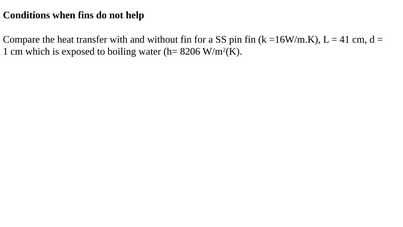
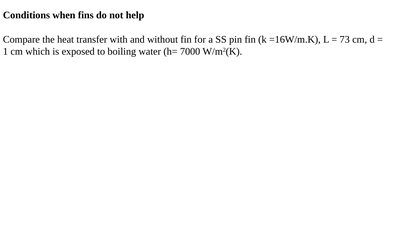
41: 41 -> 73
8206: 8206 -> 7000
